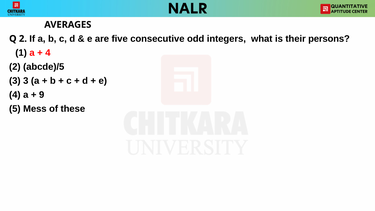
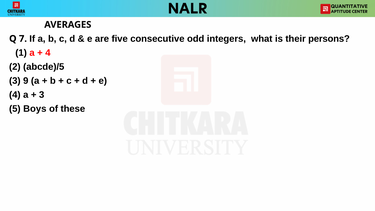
Q 2: 2 -> 7
3 3: 3 -> 9
9 at (42, 95): 9 -> 3
Mess: Mess -> Boys
